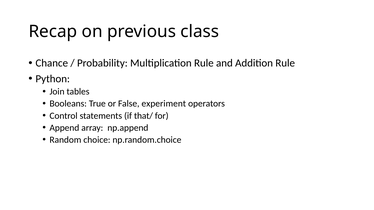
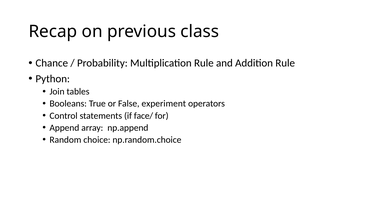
that/: that/ -> face/
